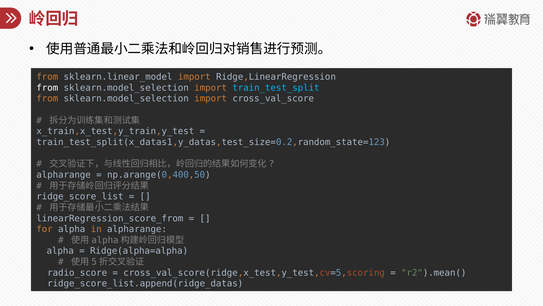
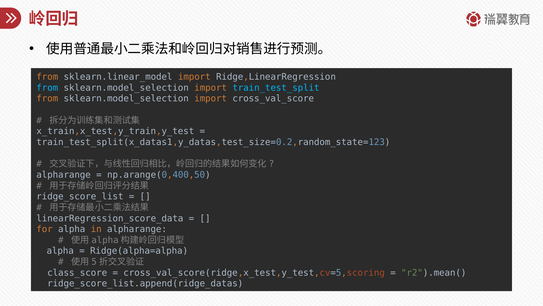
from at (47, 88) colour: white -> light blue
linearRegression_score_from: linearRegression_score_from -> linearRegression_score_data
radio_score: radio_score -> class_score
